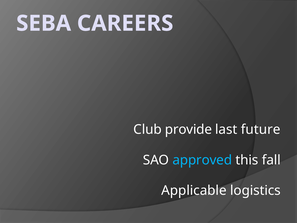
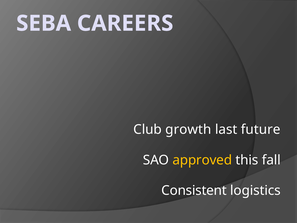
provide: provide -> growth
approved colour: light blue -> yellow
Applicable: Applicable -> Consistent
